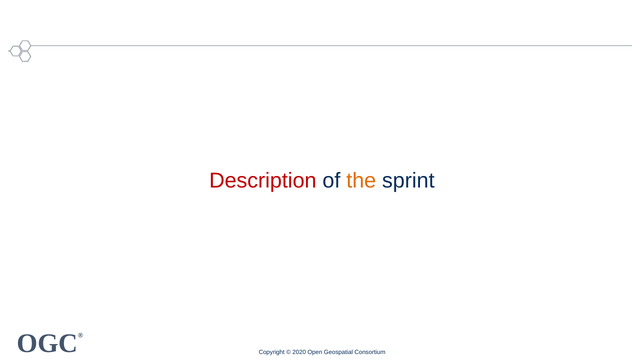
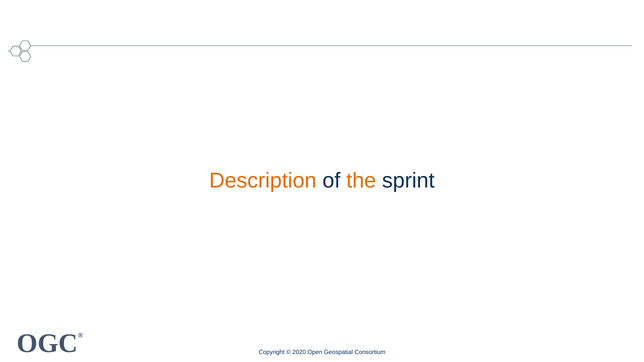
Description colour: red -> orange
